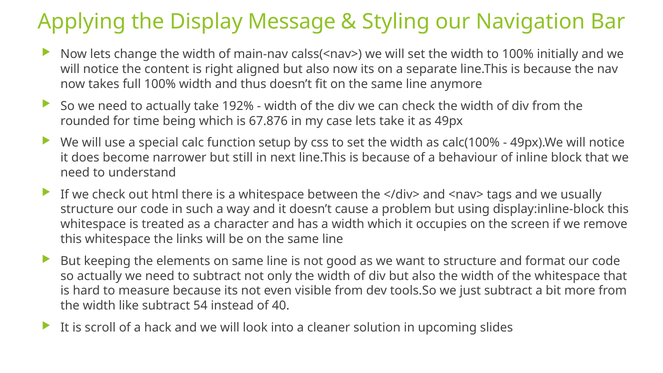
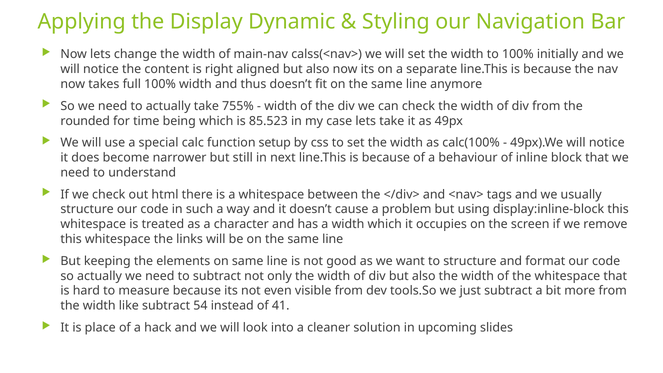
Message: Message -> Dynamic
192%: 192% -> 755%
67.876: 67.876 -> 85.523
40: 40 -> 41
scroll: scroll -> place
